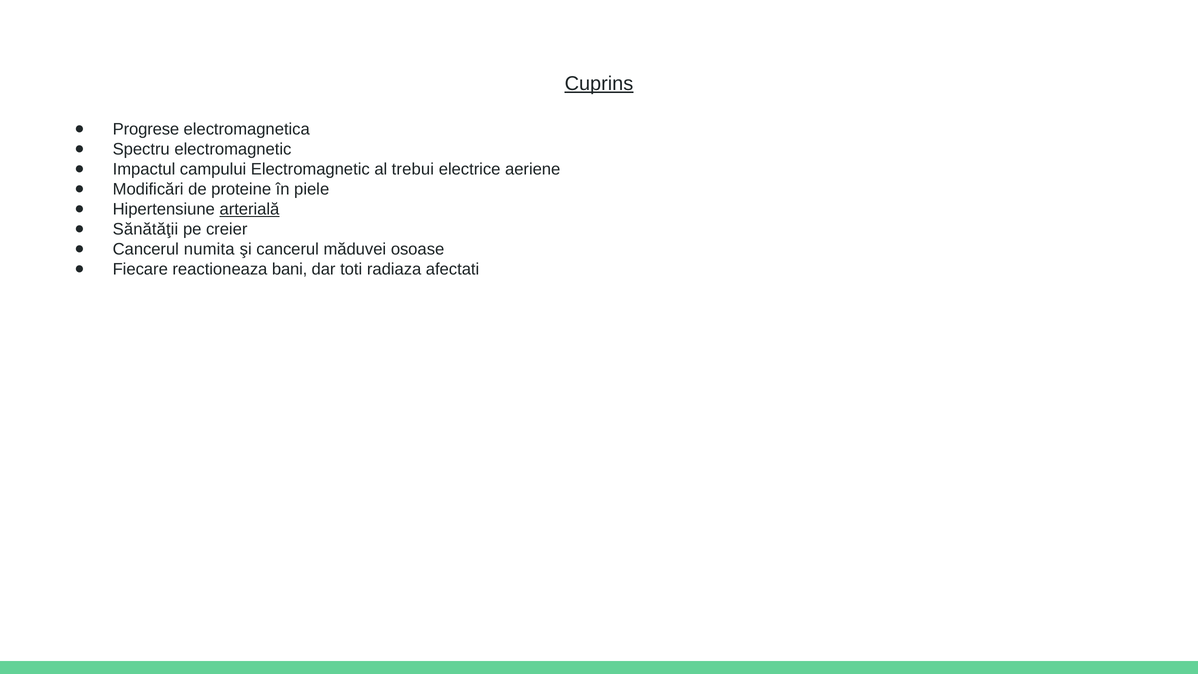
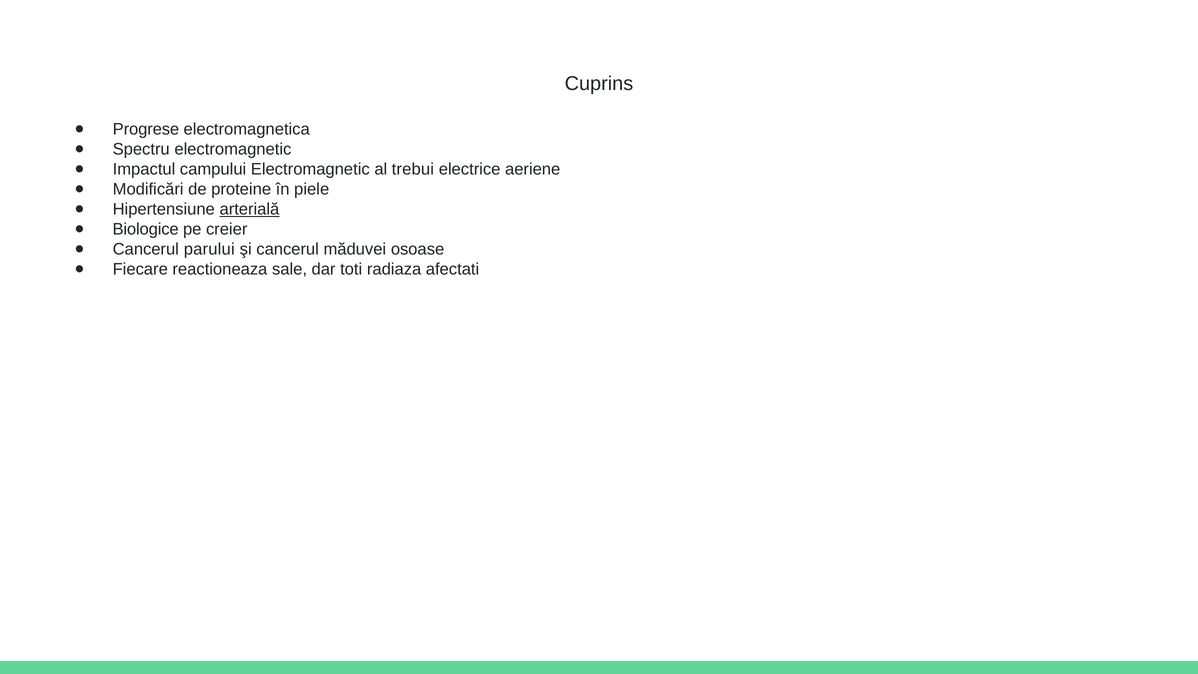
Cuprins underline: present -> none
Sănătăţii: Sănătăţii -> Biologice
numita: numita -> parului
bani: bani -> sale
